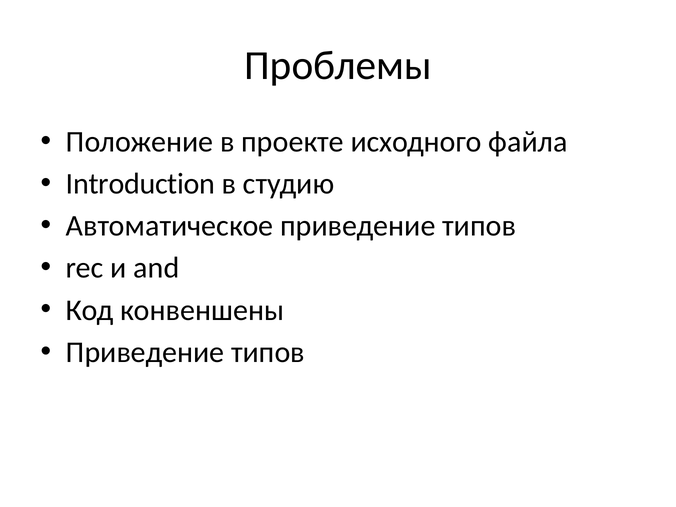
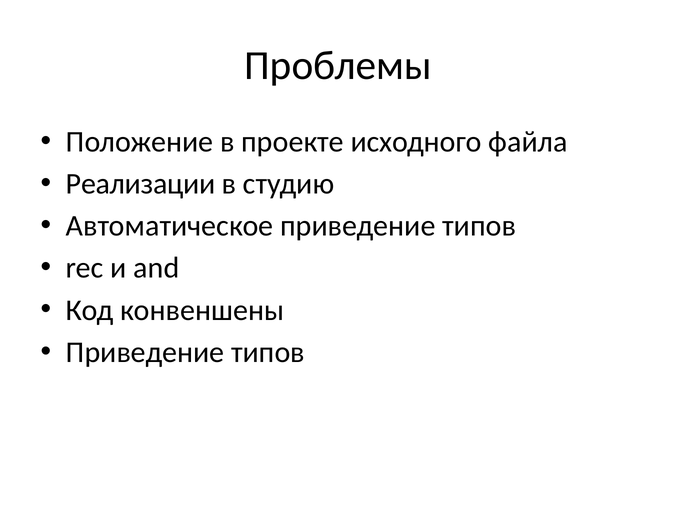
Introduction: Introduction -> Реализации
